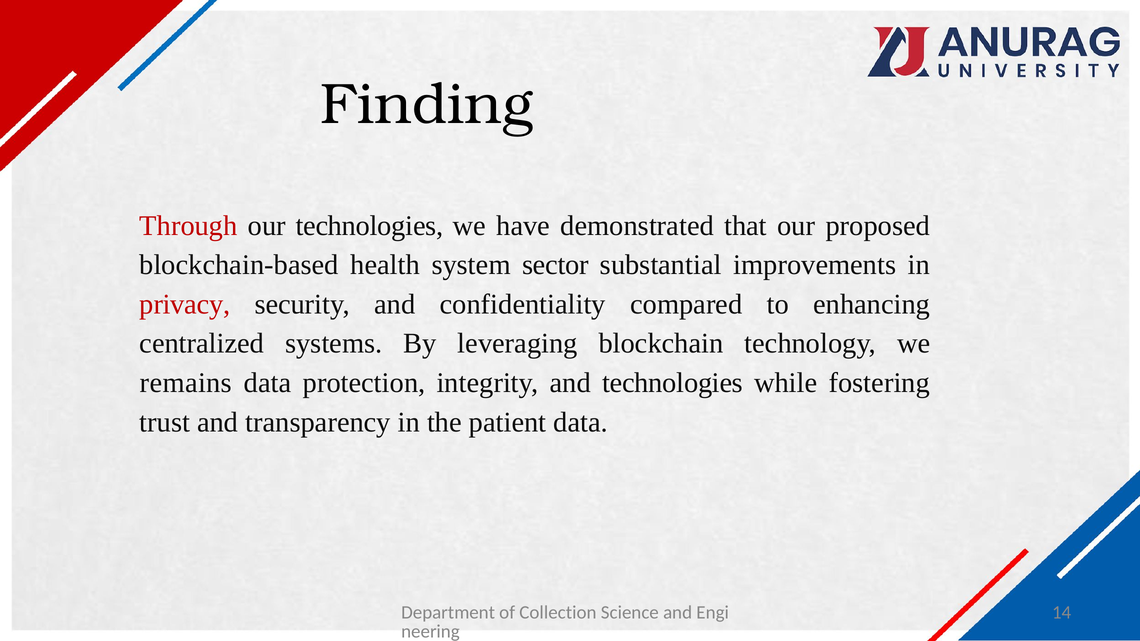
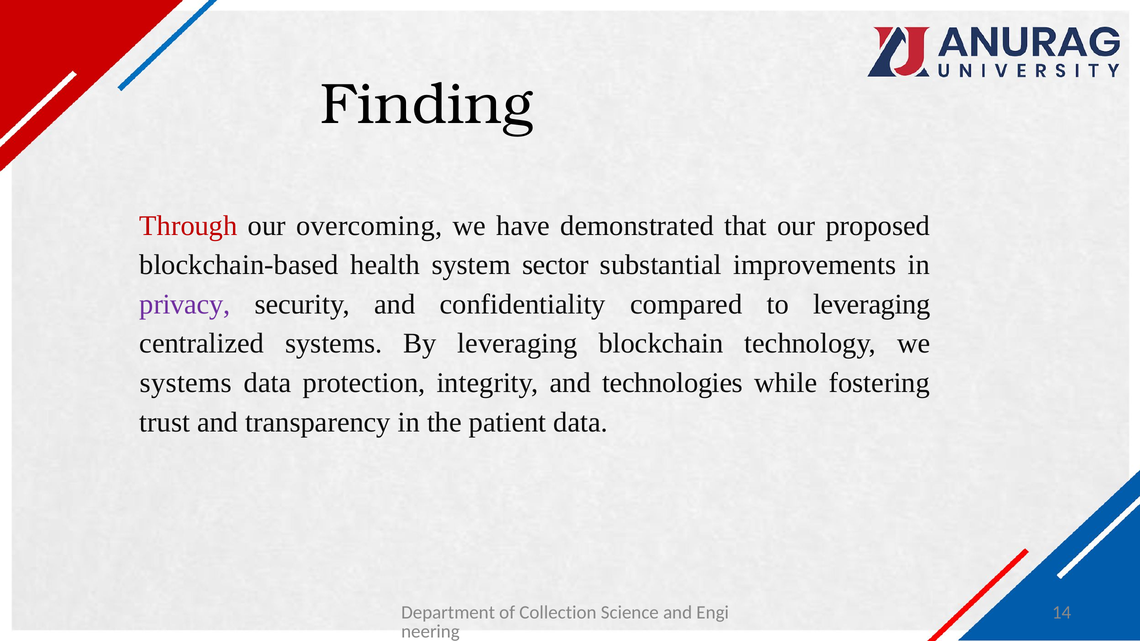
our technologies: technologies -> overcoming
privacy colour: red -> purple
to enhancing: enhancing -> leveraging
remains at (186, 383): remains -> systems
